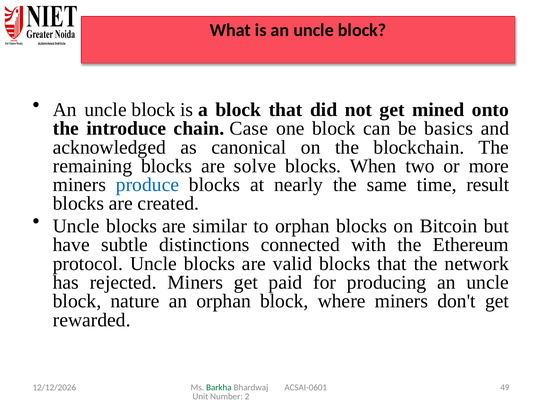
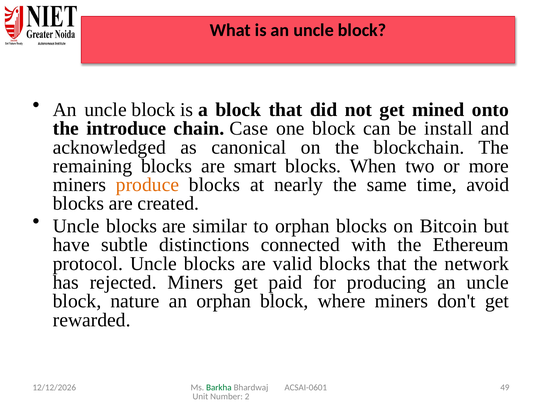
basics: basics -> install
solve: solve -> smart
produce colour: blue -> orange
result: result -> avoid
